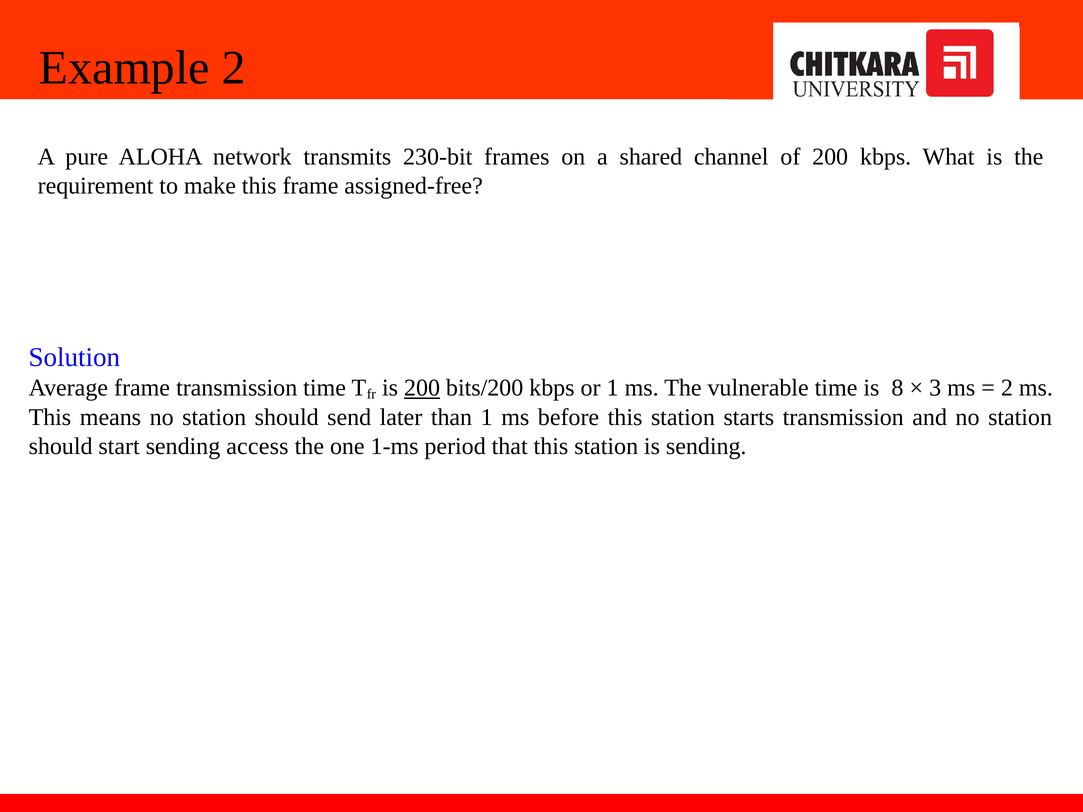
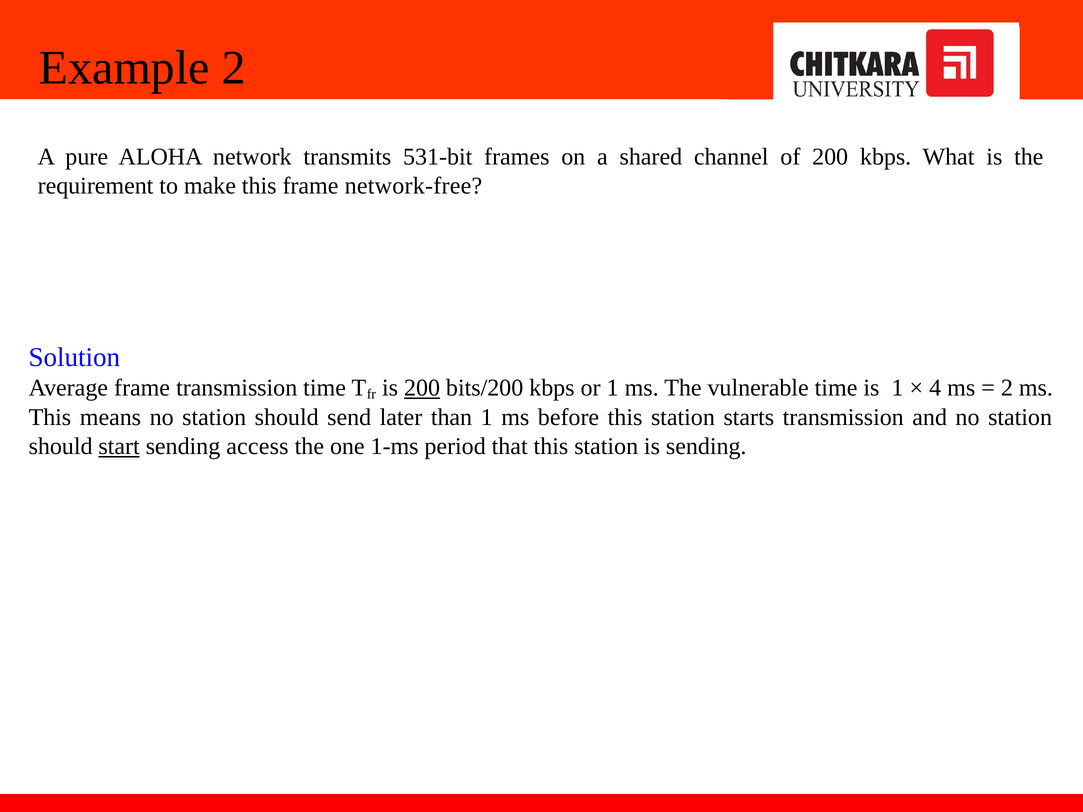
230-bit: 230-bit -> 531-bit
assigned-free: assigned-free -> network-free
is 8: 8 -> 1
3: 3 -> 4
start underline: none -> present
